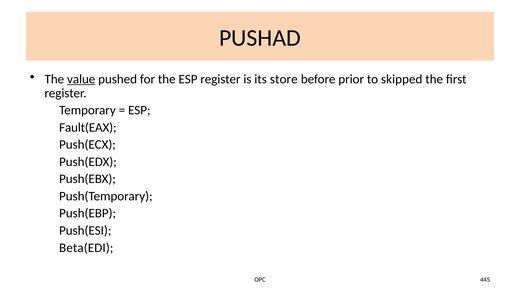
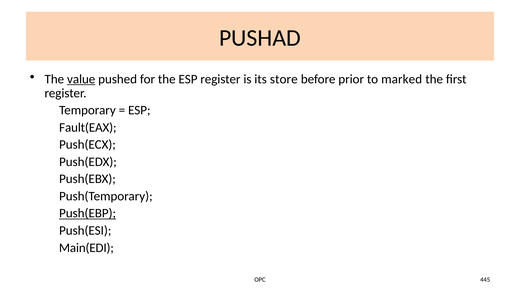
skipped: skipped -> marked
Push(EBP underline: none -> present
Beta(EDI: Beta(EDI -> Main(EDI
